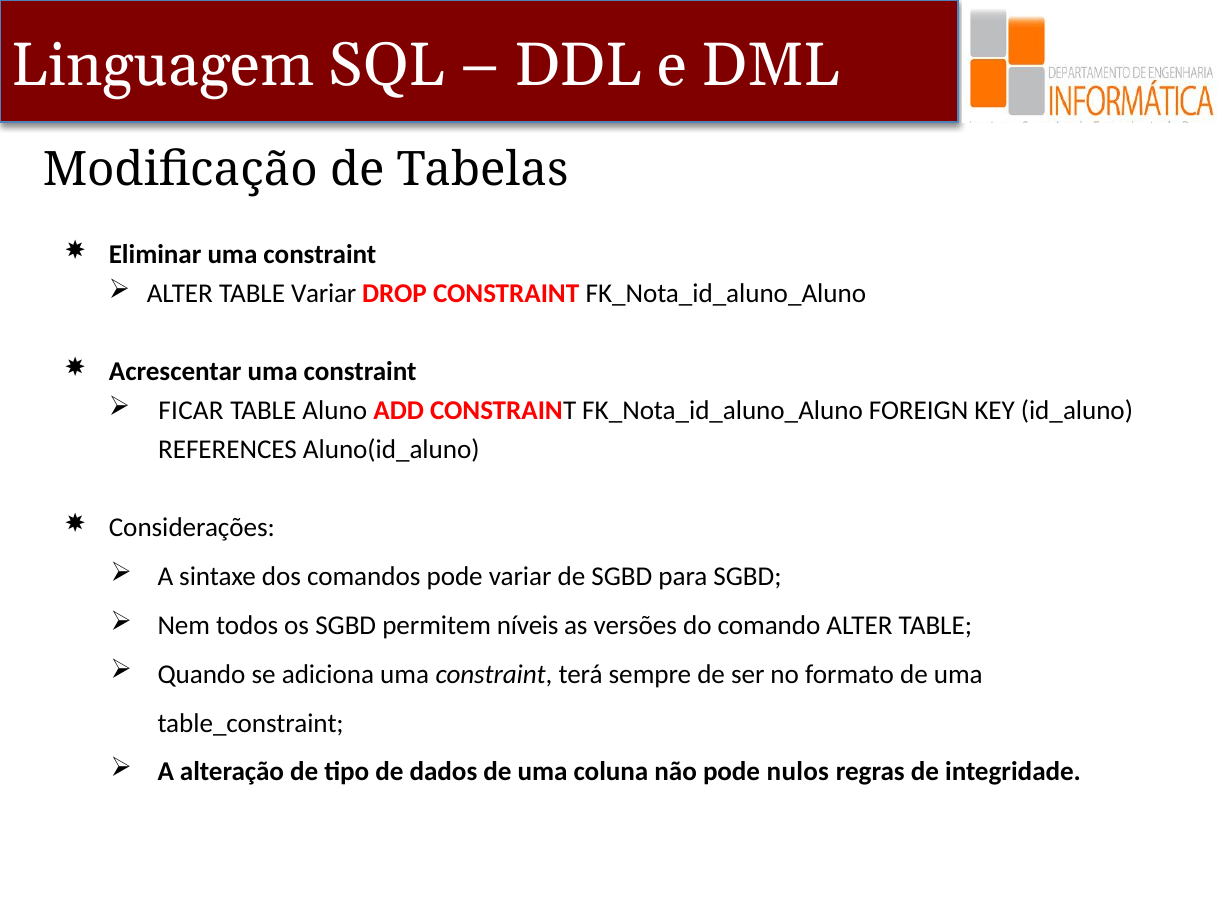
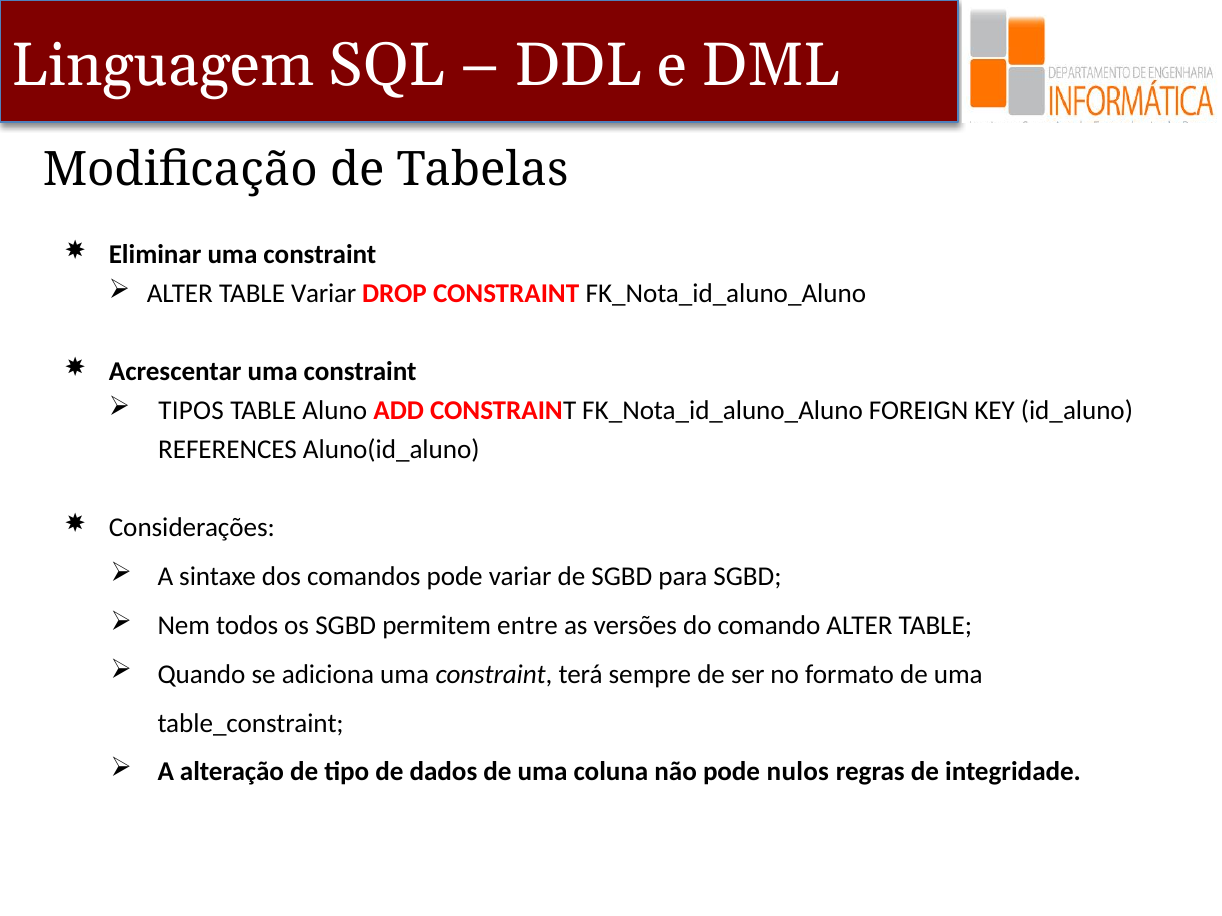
FICAR: FICAR -> TIPOS
níveis: níveis -> entre
